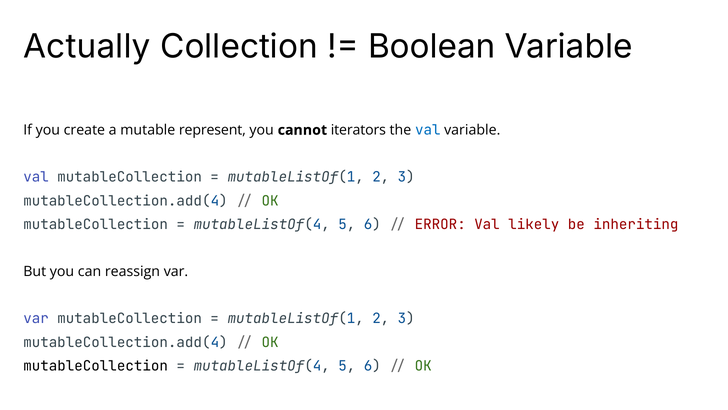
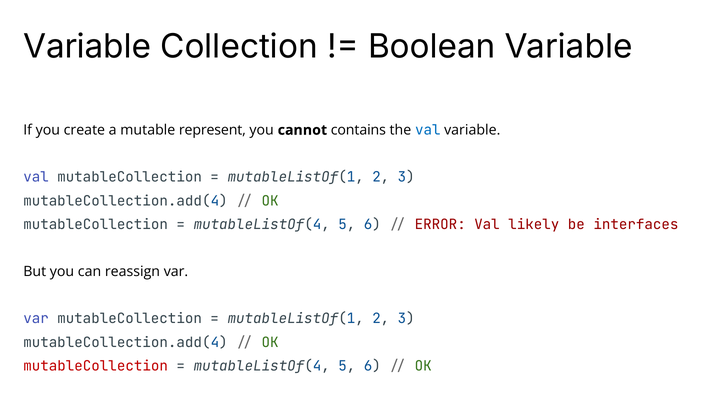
Actually at (87, 47): Actually -> Variable
iterators: iterators -> contains
inheriting: inheriting -> interfaces
mutableCollection at (96, 366) colour: black -> red
